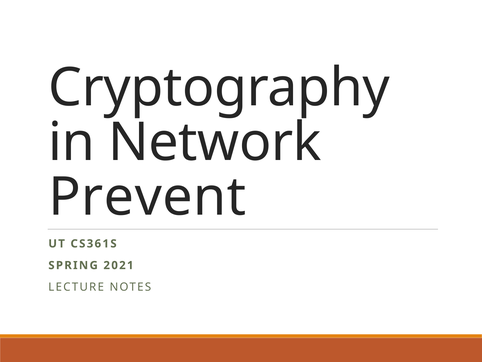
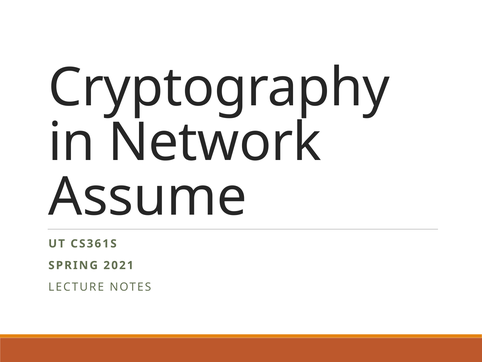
Prevent: Prevent -> Assume
